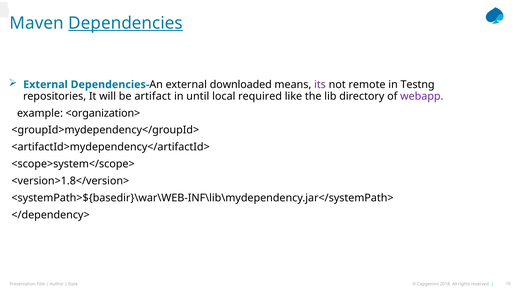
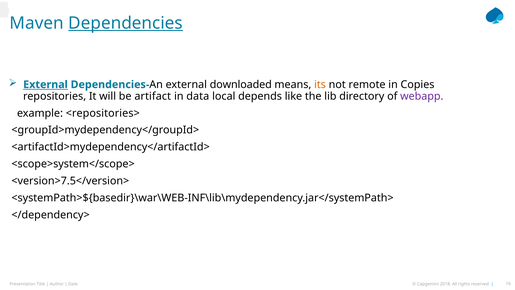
External at (46, 84) underline: none -> present
its colour: purple -> orange
Testng: Testng -> Copies
until: until -> data
required: required -> depends
<organization>: <organization> -> <repositories>
<version>1.8</version>: <version>1.8</version> -> <version>7.5</version>
